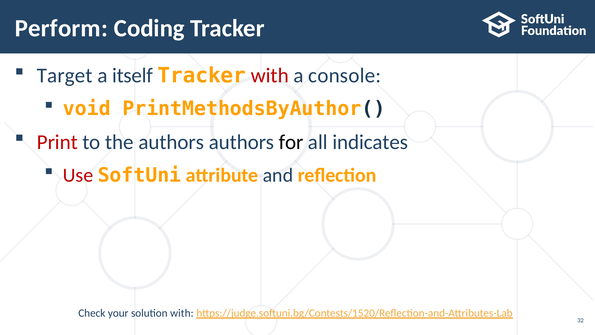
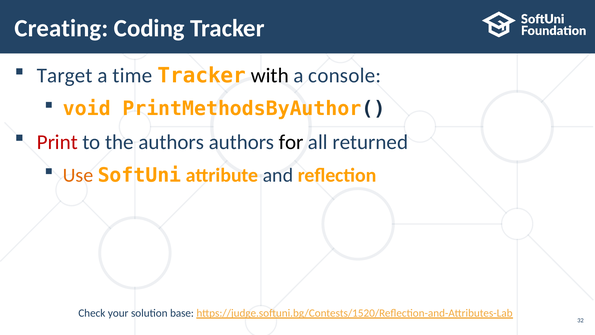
Perform: Perform -> Creating
itself: itself -> time
with at (270, 75) colour: red -> black
indicates: indicates -> returned
Use colour: red -> orange
solution with: with -> base
